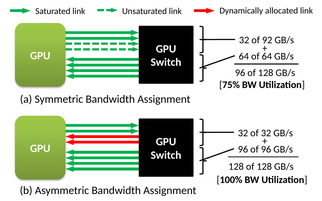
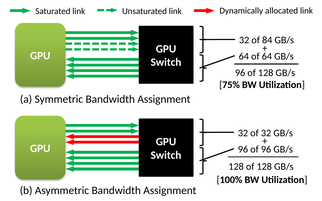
92: 92 -> 84
